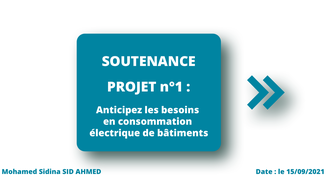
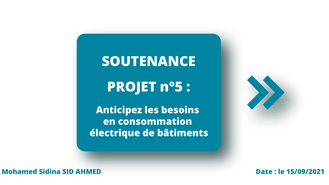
n°1: n°1 -> n°5
